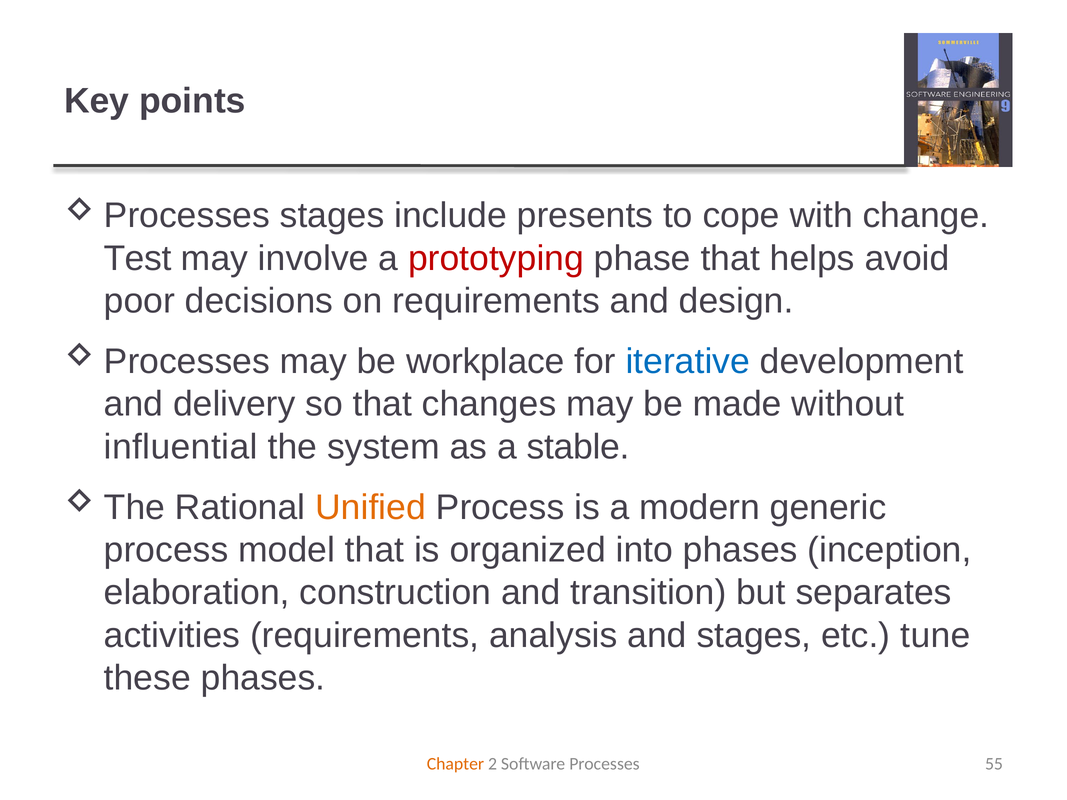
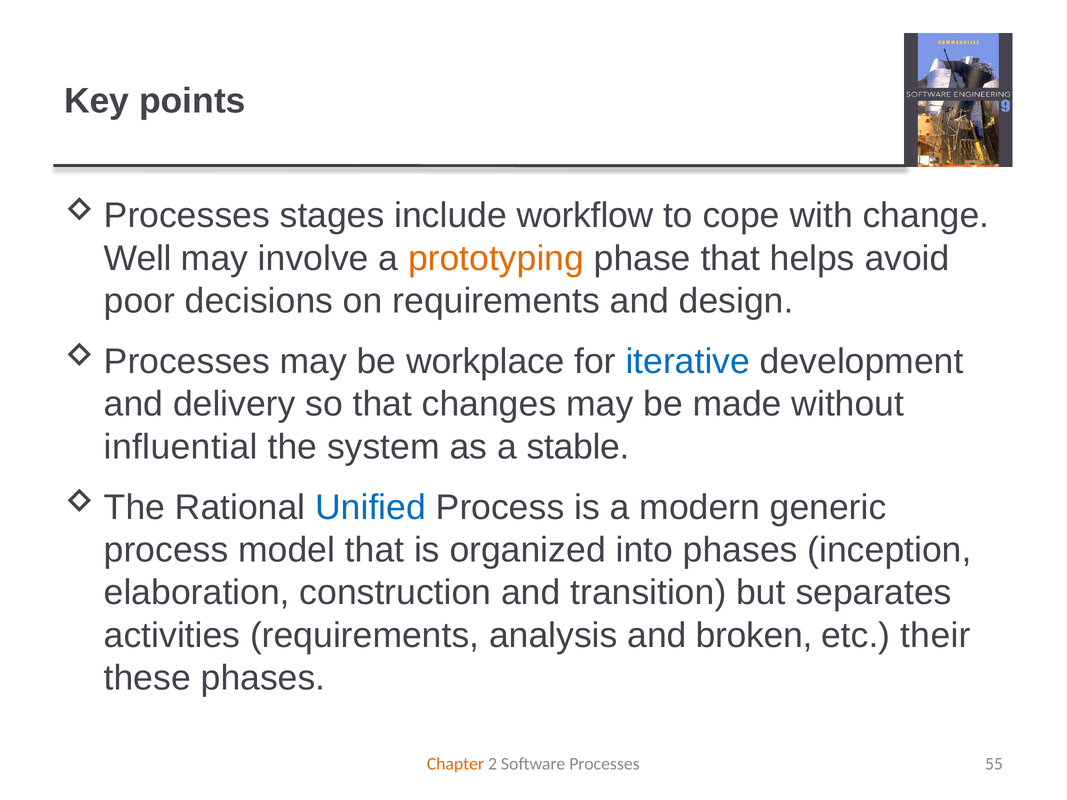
presents: presents -> workflow
Test: Test -> Well
prototyping colour: red -> orange
Unified colour: orange -> blue
and stages: stages -> broken
tune: tune -> their
